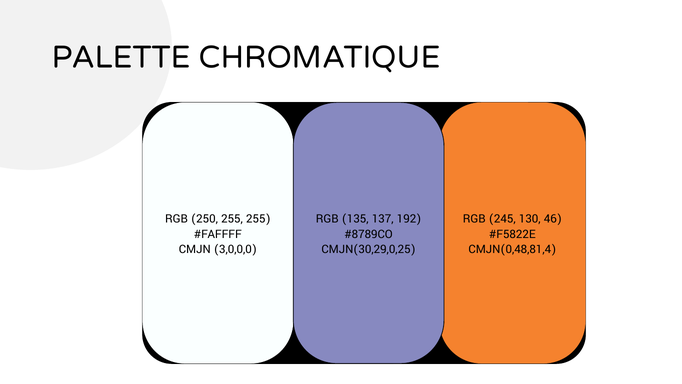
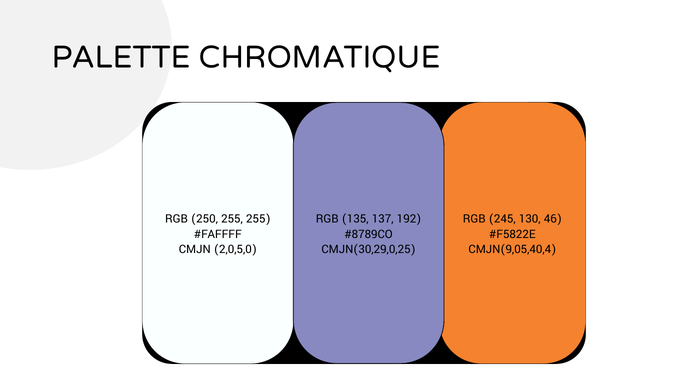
3,0,0,0: 3,0,0,0 -> 2,0,5,0
CMJN(0,48,81,4: CMJN(0,48,81,4 -> CMJN(9,05,40,4
